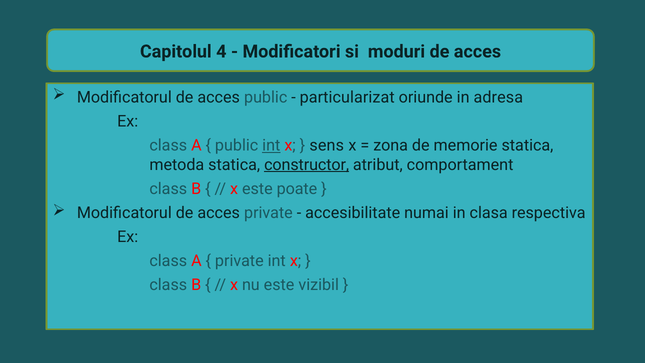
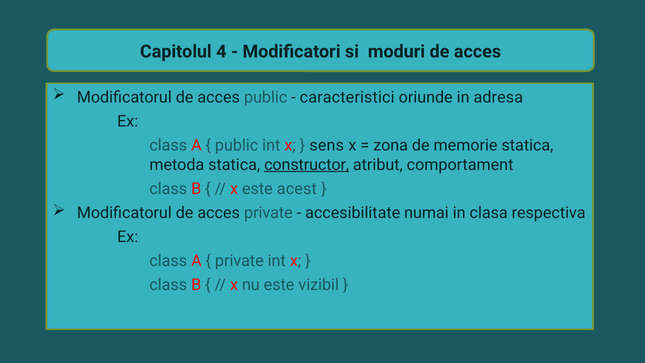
particularizat: particularizat -> caracteristici
int at (271, 145) underline: present -> none
poate: poate -> acest
